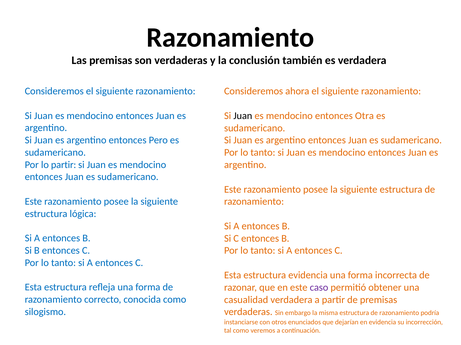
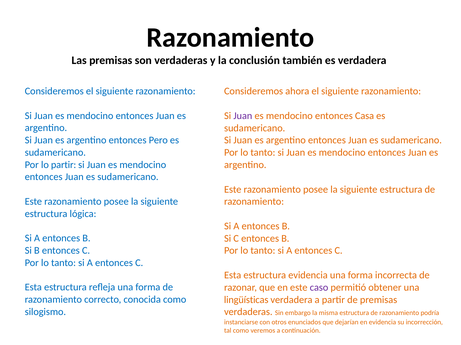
Juan at (243, 116) colour: black -> purple
Otra: Otra -> Casa
casualidad: casualidad -> lingüísticas
